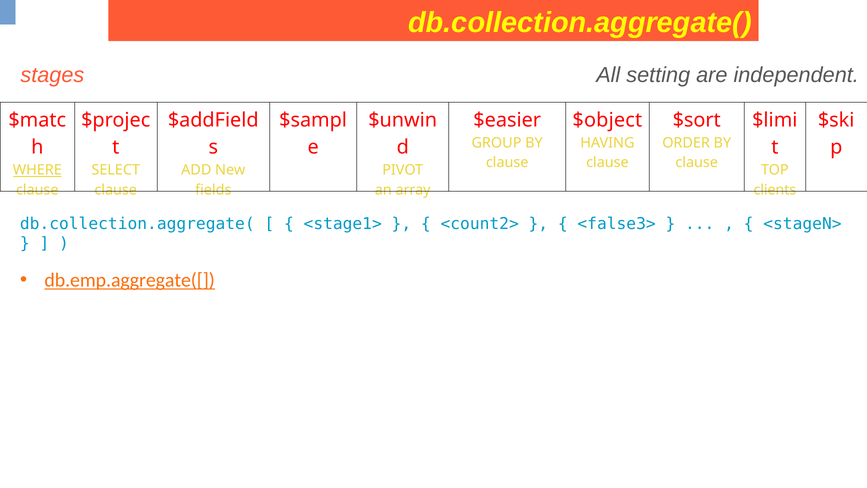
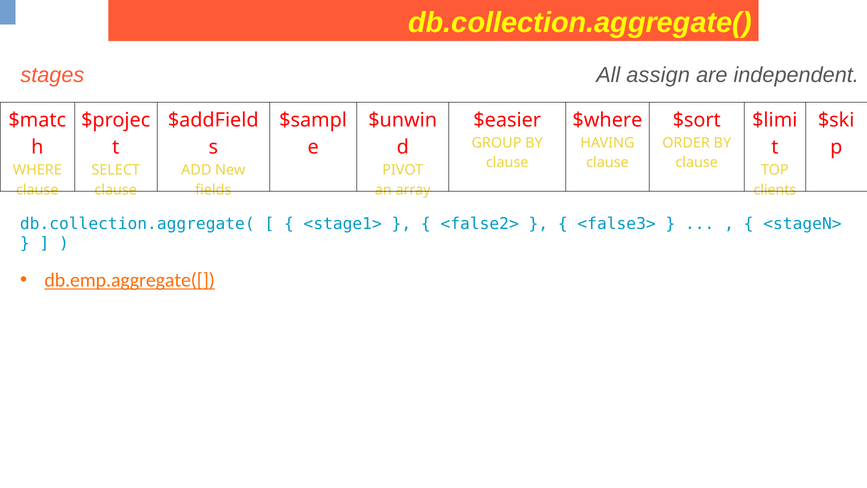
setting: setting -> assign
$object: $object -> $where
WHERE underline: present -> none
<count2>: <count2> -> <false2>
